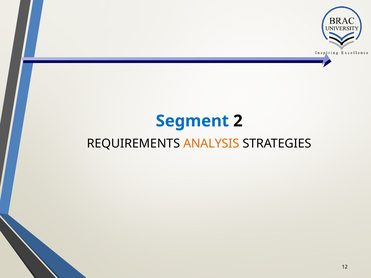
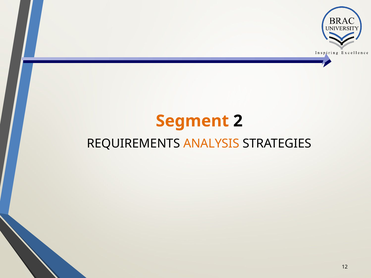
Segment colour: blue -> orange
